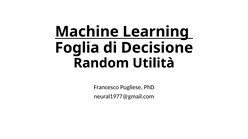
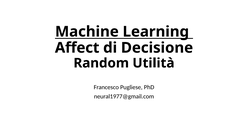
Foglia: Foglia -> Affect
